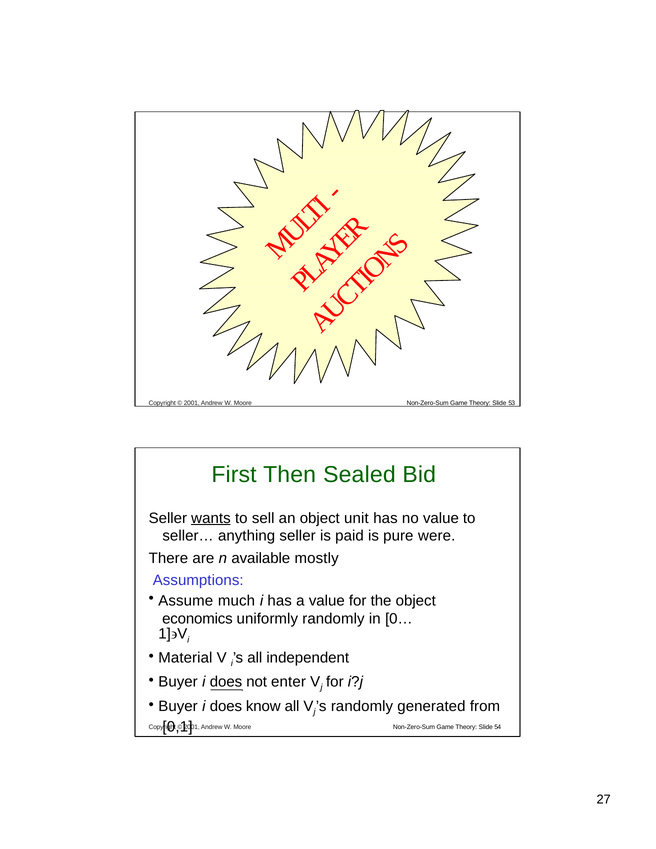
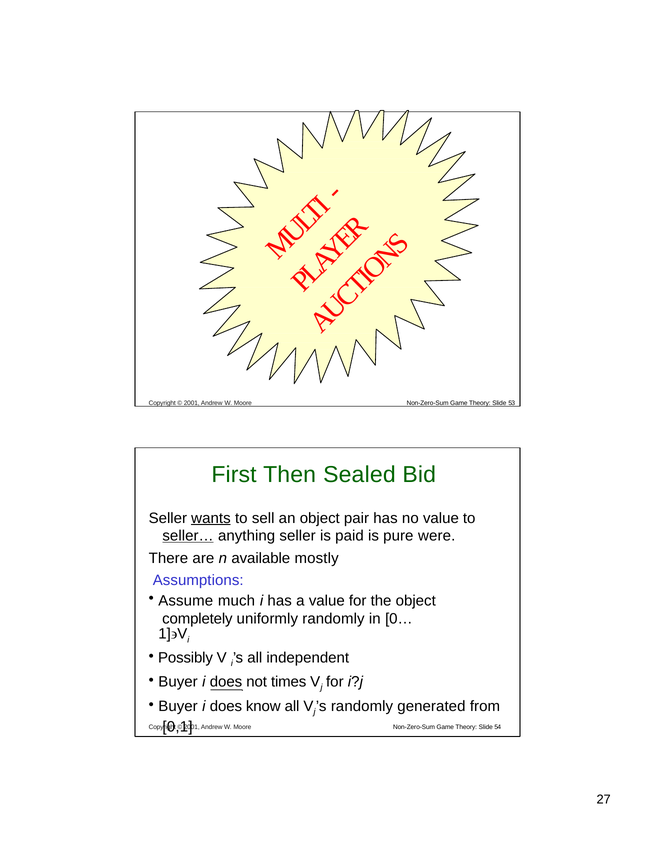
unit: unit -> pair
seller… underline: none -> present
economics: economics -> completely
Material: Material -> Possibly
enter: enter -> times
